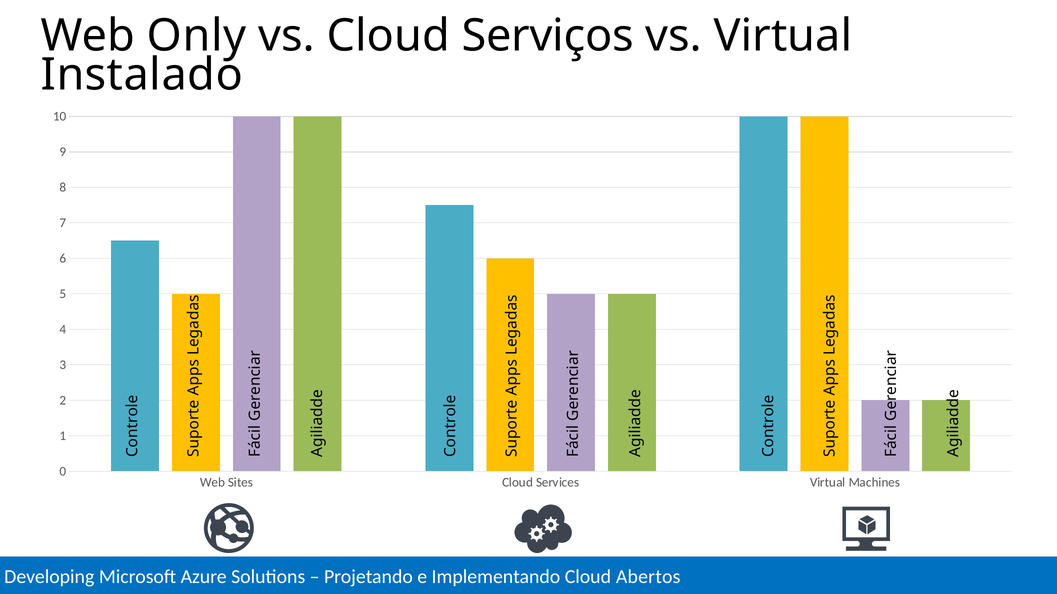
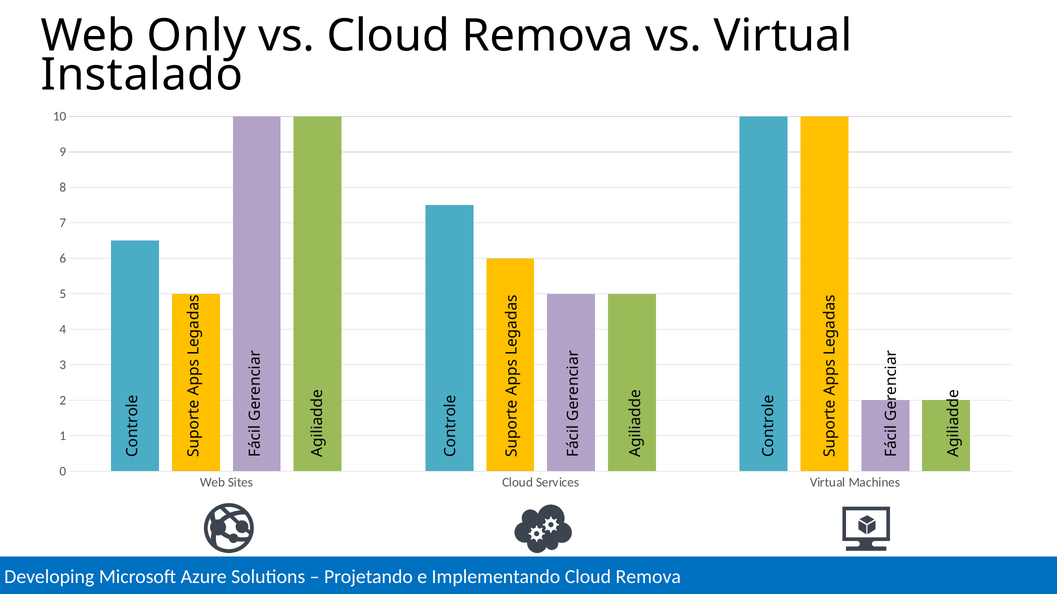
vs Cloud Serviços: Serviços -> Remova
Abertos at (648, 577): Abertos -> Remova
